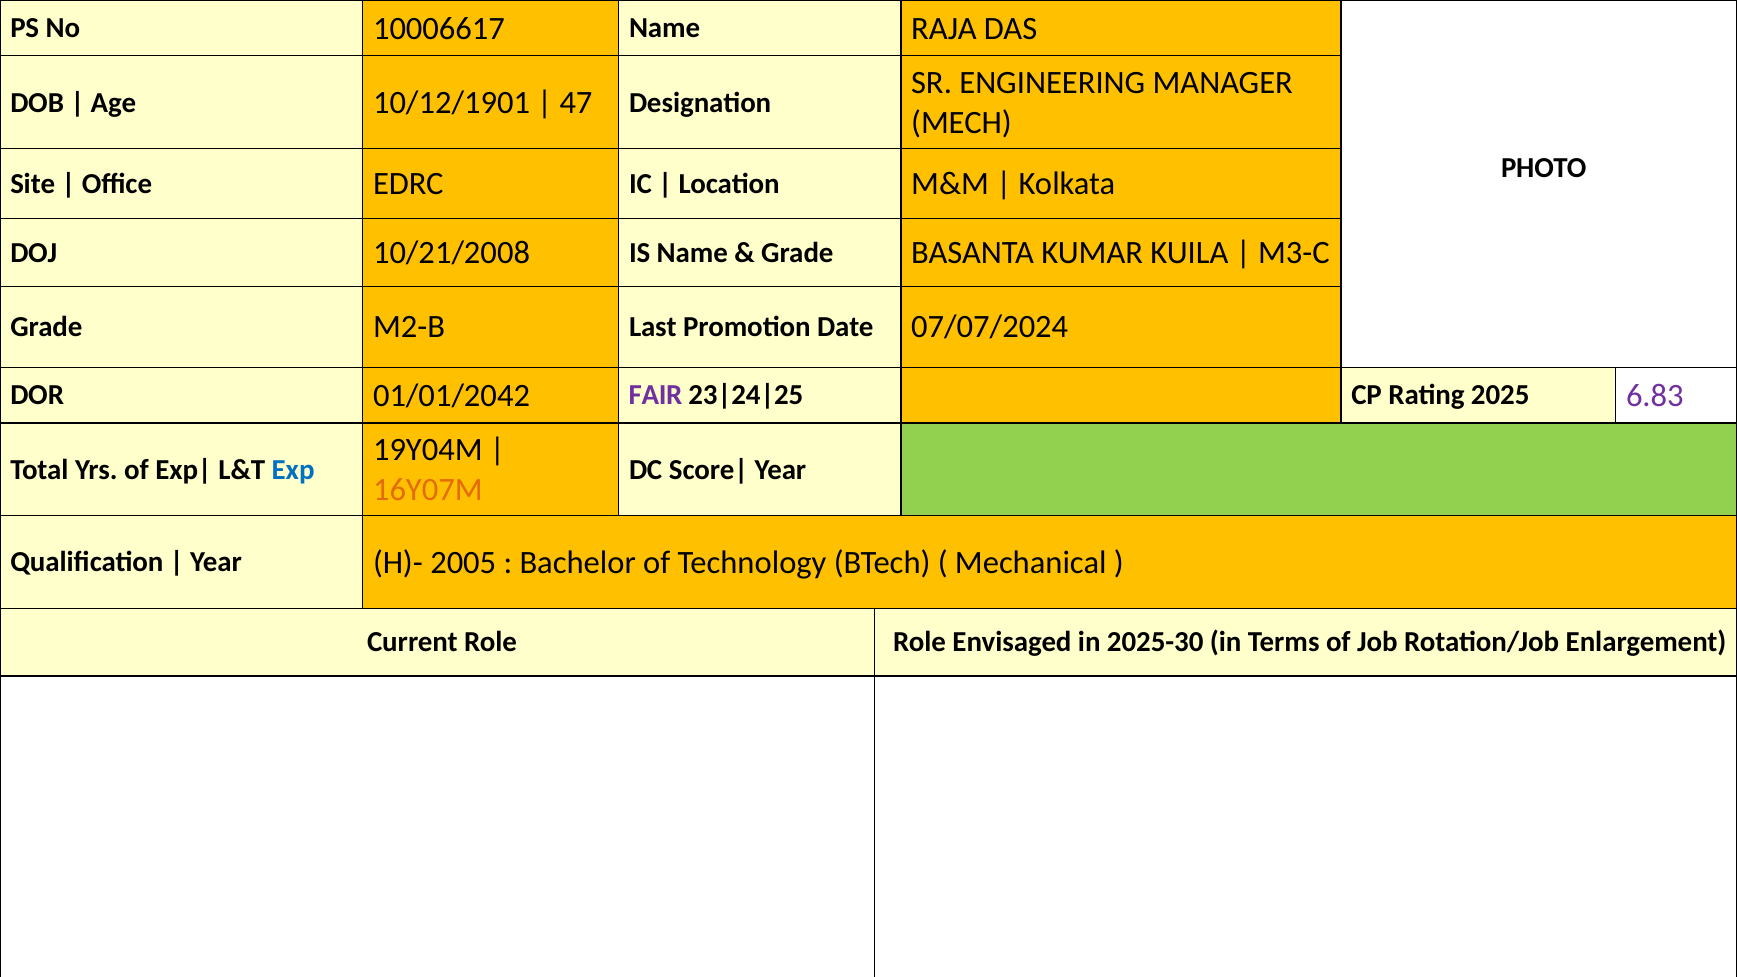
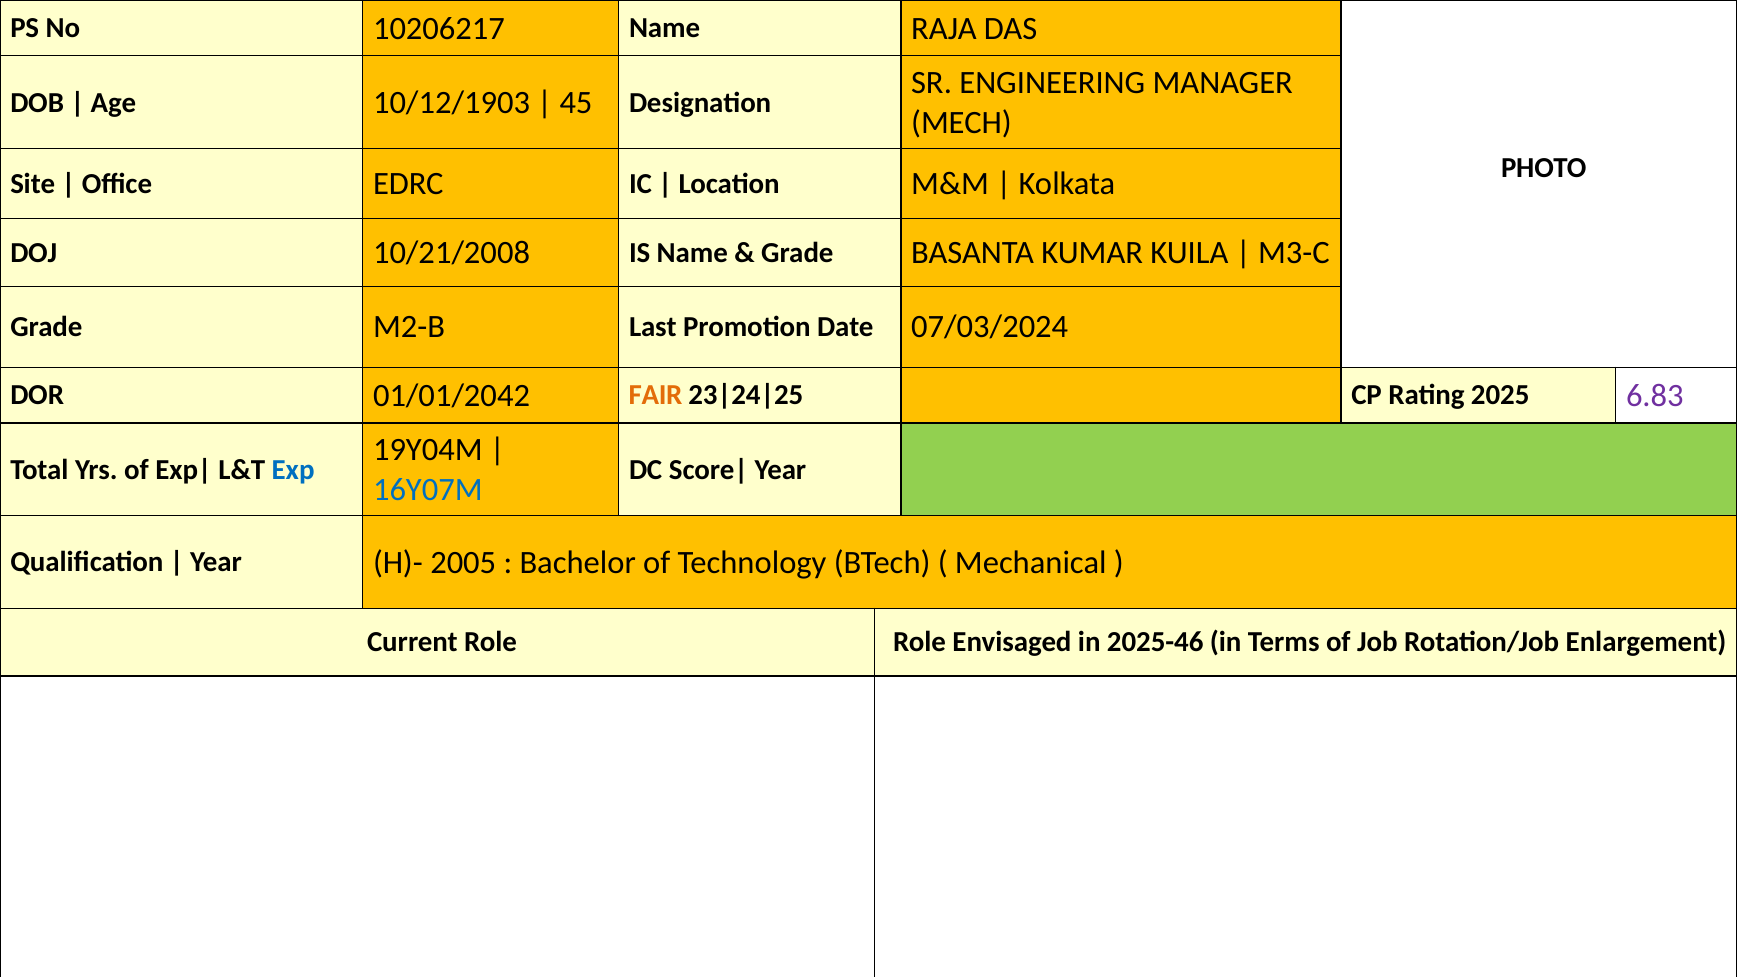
10006617: 10006617 -> 10206217
10/12/1901: 10/12/1901 -> 10/12/1903
47: 47 -> 45
07/07/2024: 07/07/2024 -> 07/03/2024
FAIR colour: purple -> orange
16Y07M colour: orange -> blue
2025-30: 2025-30 -> 2025-46
